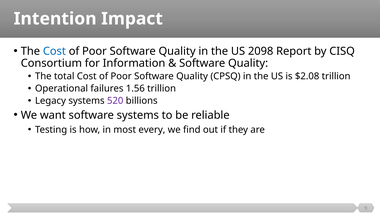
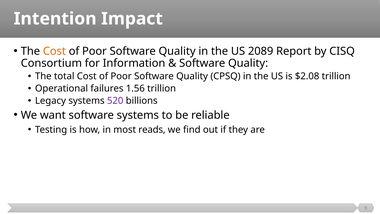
Cost at (54, 51) colour: blue -> orange
2098: 2098 -> 2089
every: every -> reads
